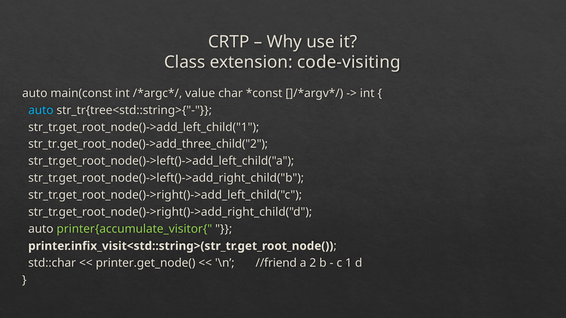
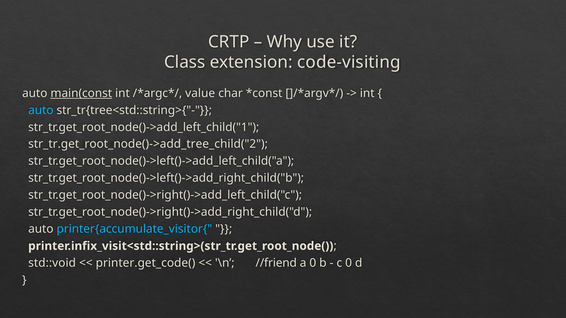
main(const underline: none -> present
str_tr.get_root_node()->add_three_child("2: str_tr.get_root_node()->add_three_child("2 -> str_tr.get_root_node()->add_tree_child("2
printer{accumulate_visitor{ colour: light green -> light blue
std::char: std::char -> std::void
printer.get_node(: printer.get_node( -> printer.get_code(
a 2: 2 -> 0
c 1: 1 -> 0
